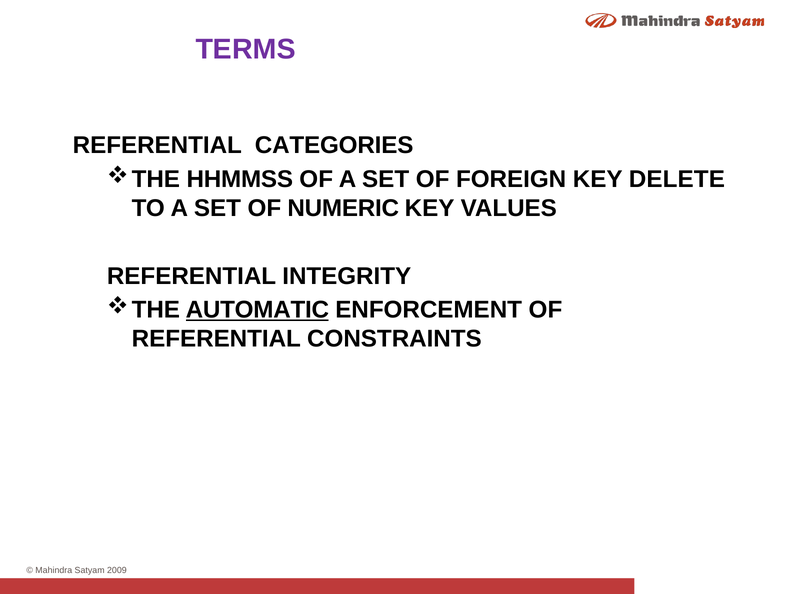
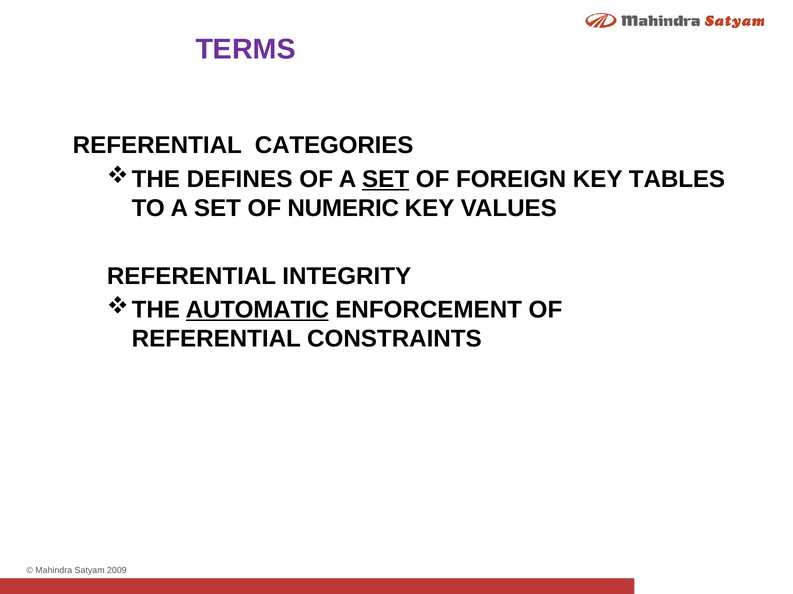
HHMMSS: HHMMSS -> DEFINES
SET at (386, 180) underline: none -> present
DELETE: DELETE -> TABLES
